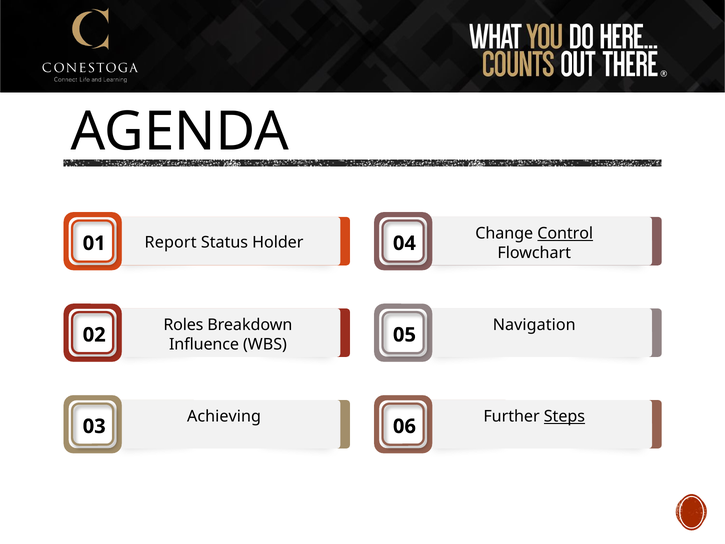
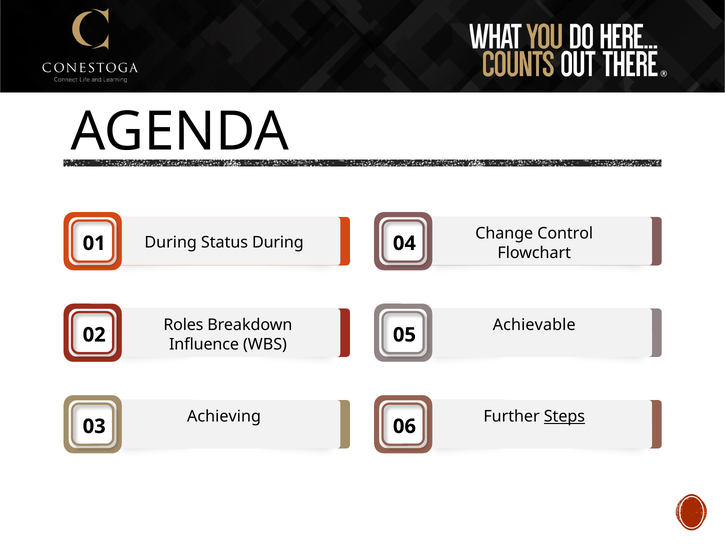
Control underline: present -> none
Report at (171, 242): Report -> During
Status Holder: Holder -> During
Navigation: Navigation -> Achievable
